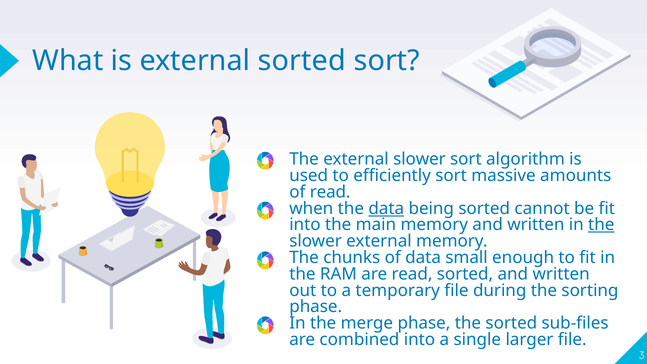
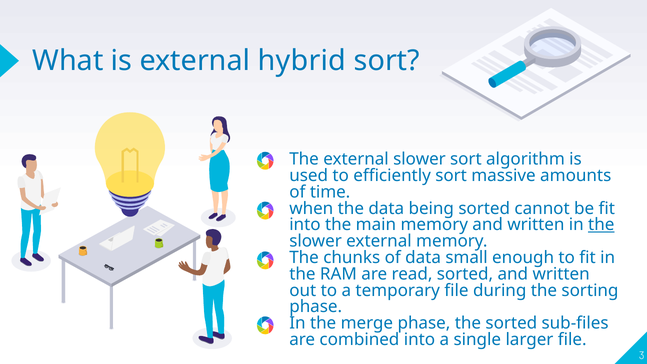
external sorted: sorted -> hybrid
of read: read -> time
data at (386, 208) underline: present -> none
